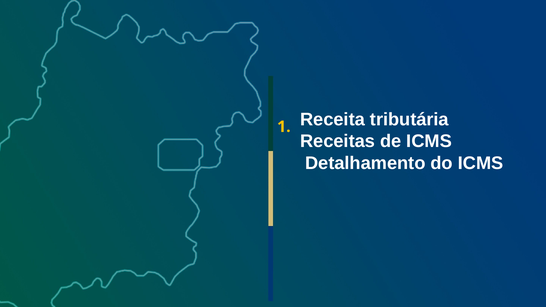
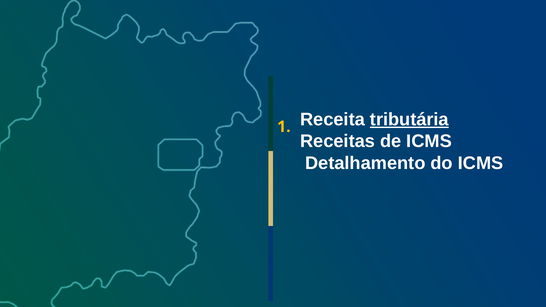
tributária underline: none -> present
